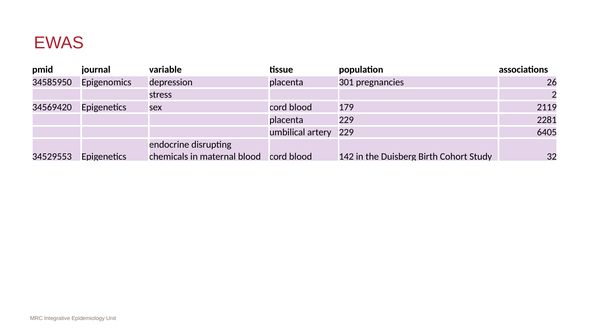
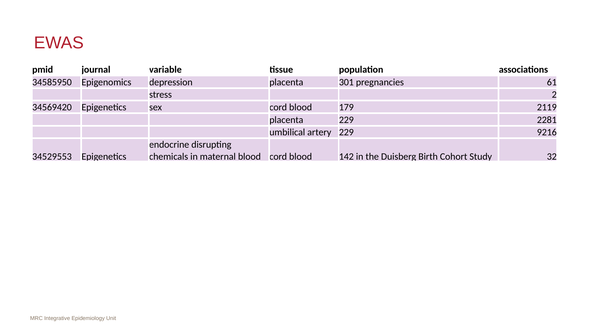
26: 26 -> 61
6405: 6405 -> 9216
